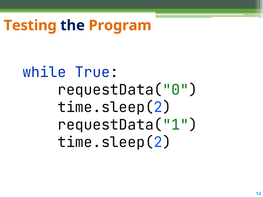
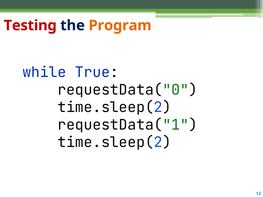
Testing colour: orange -> red
